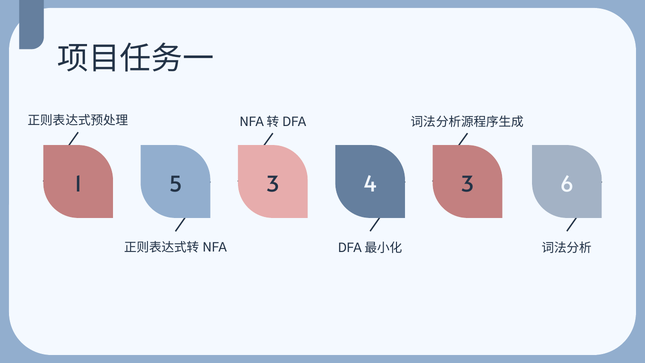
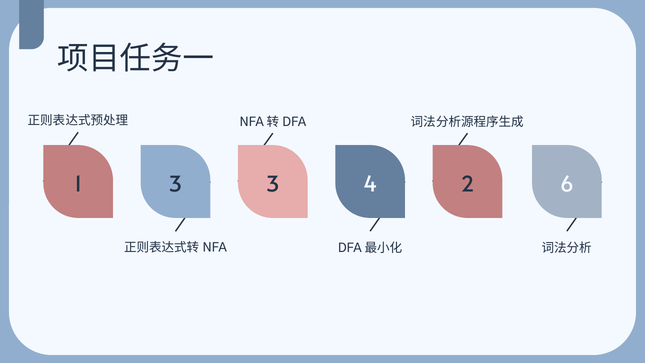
1 5: 5 -> 3
4 3: 3 -> 2
